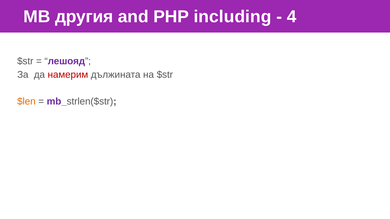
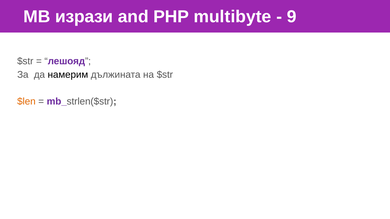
другия: другия -> изрази
including: including -> multibyte
4: 4 -> 9
намерим colour: red -> black
